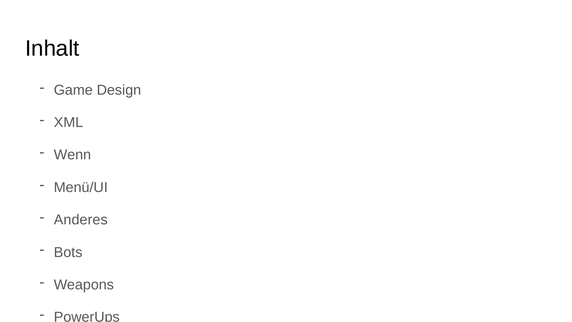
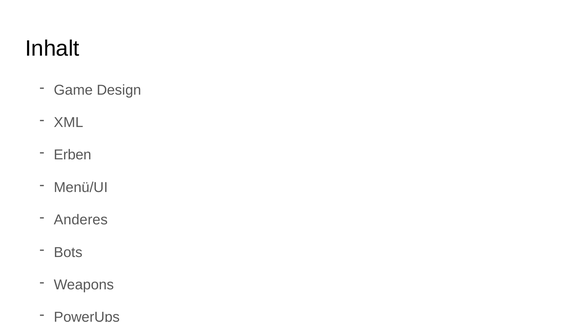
Wenn: Wenn -> Erben
